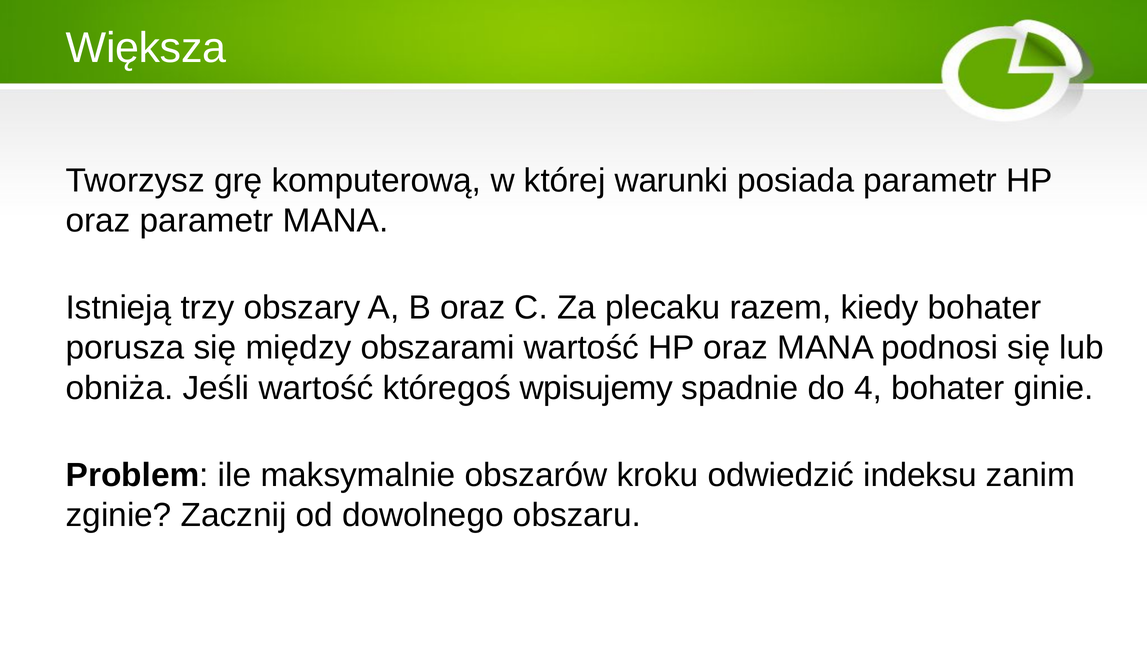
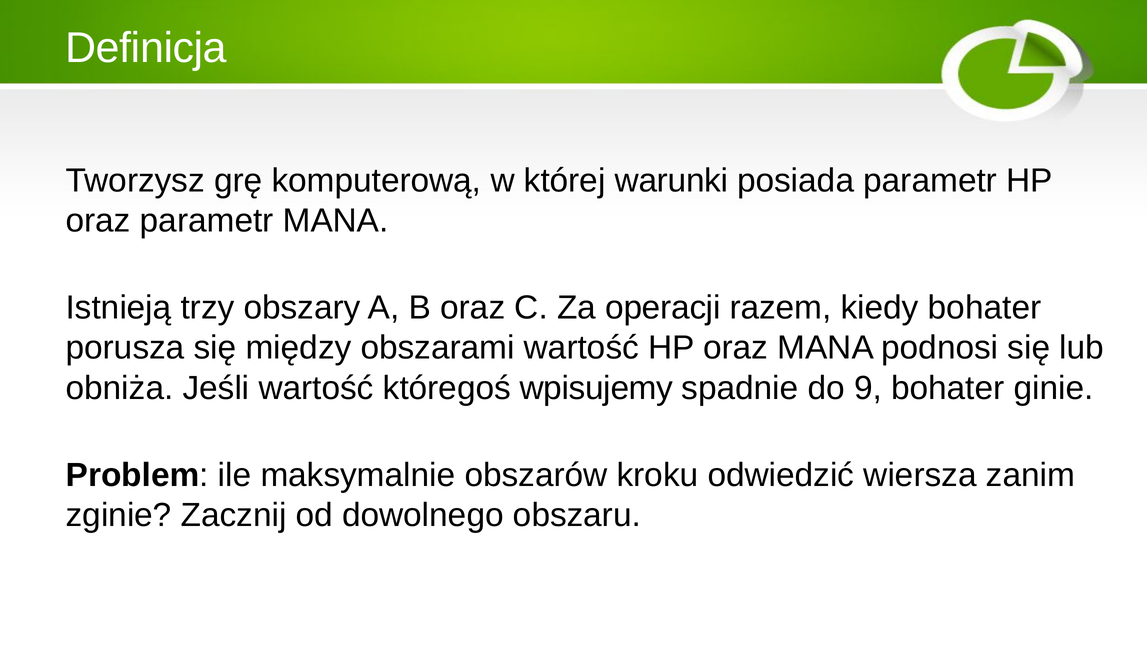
Większa: Większa -> Definicja
plecaku: plecaku -> operacji
4: 4 -> 9
indeksu: indeksu -> wiersza
